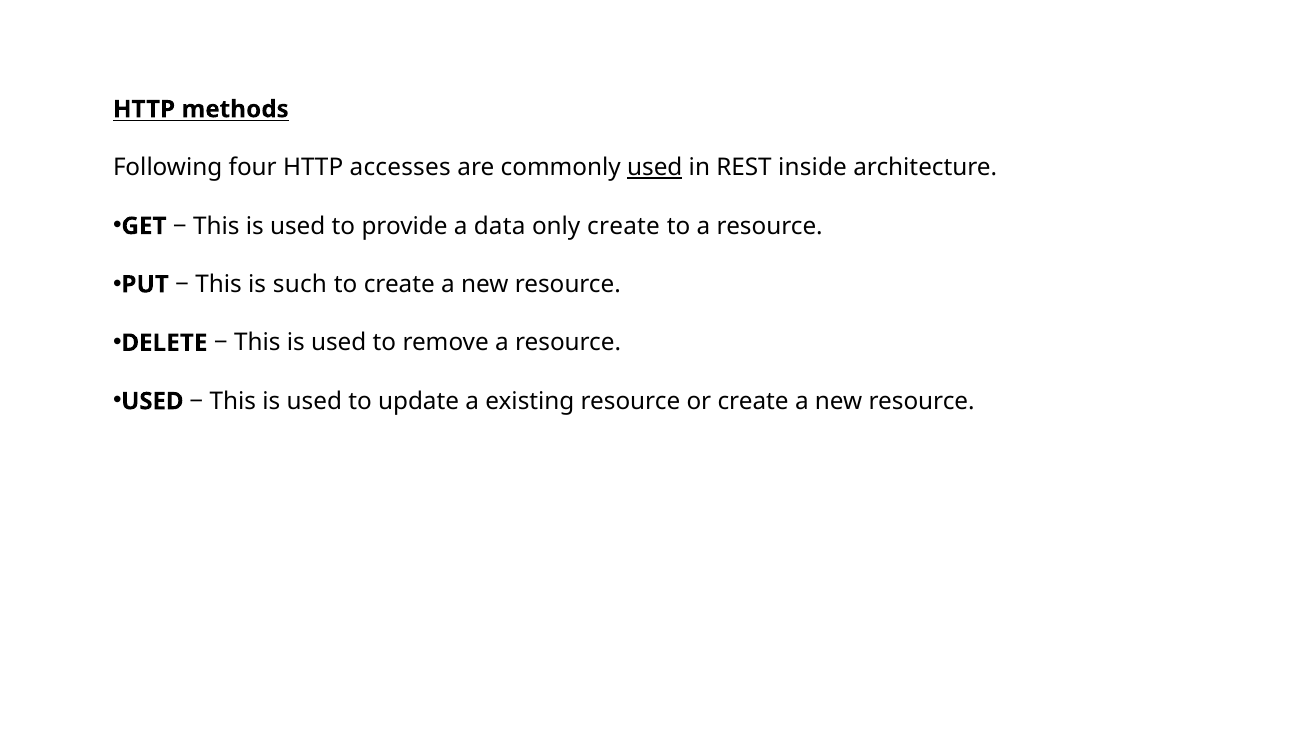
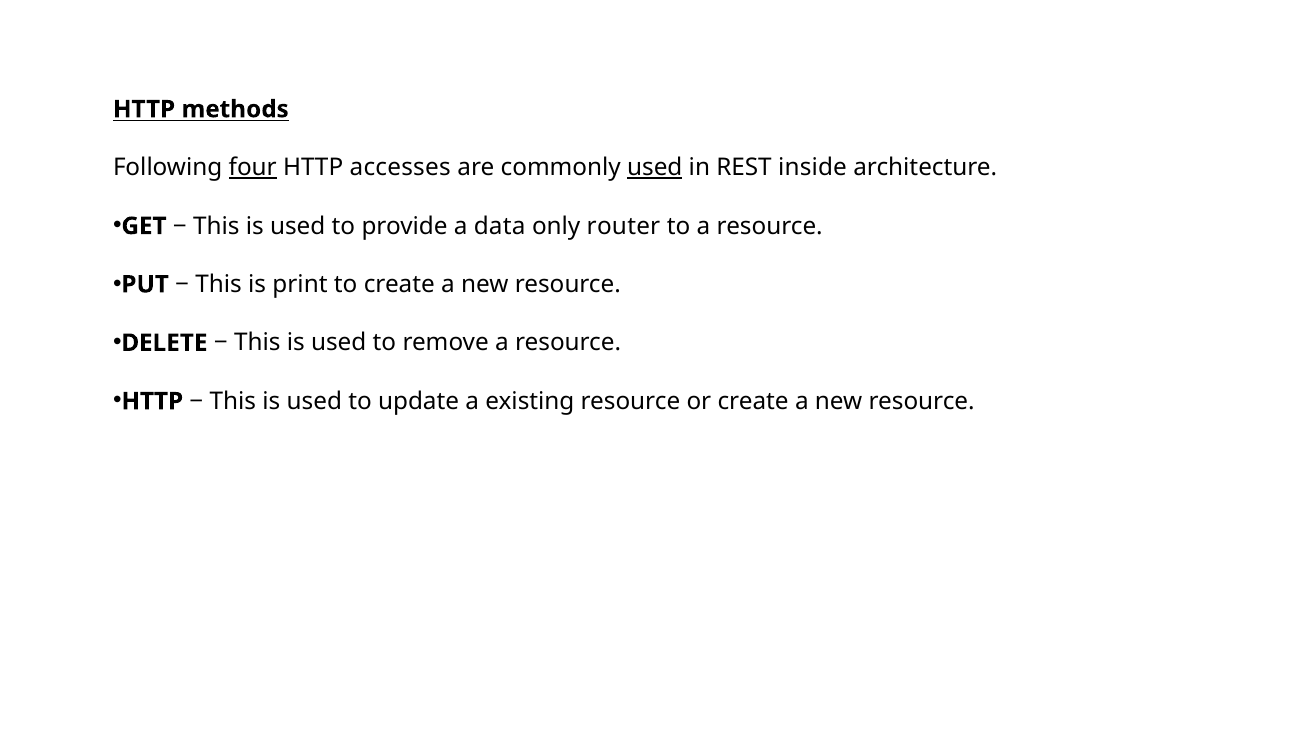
four underline: none -> present
only create: create -> router
such: such -> print
USED at (152, 401): USED -> HTTP
